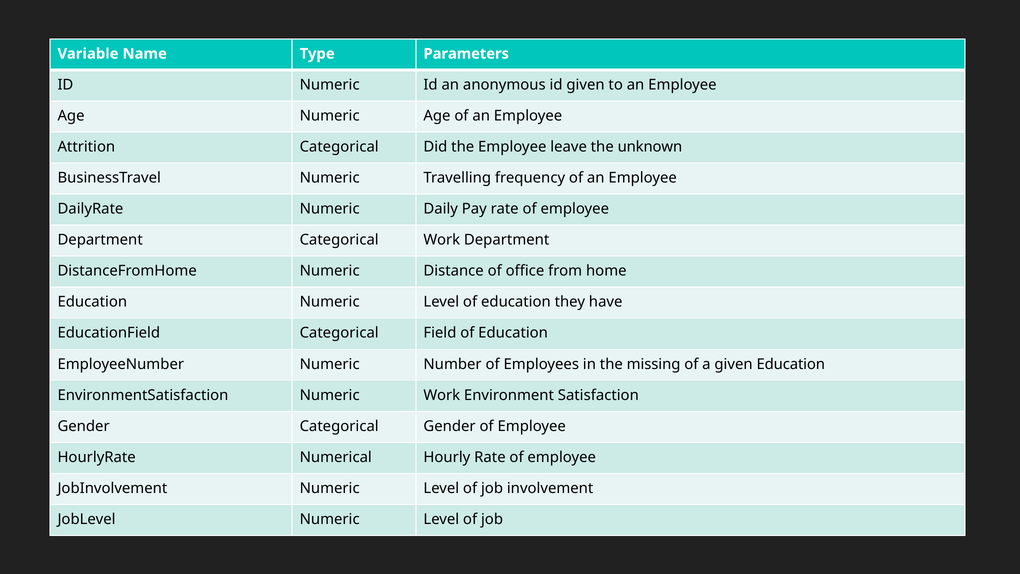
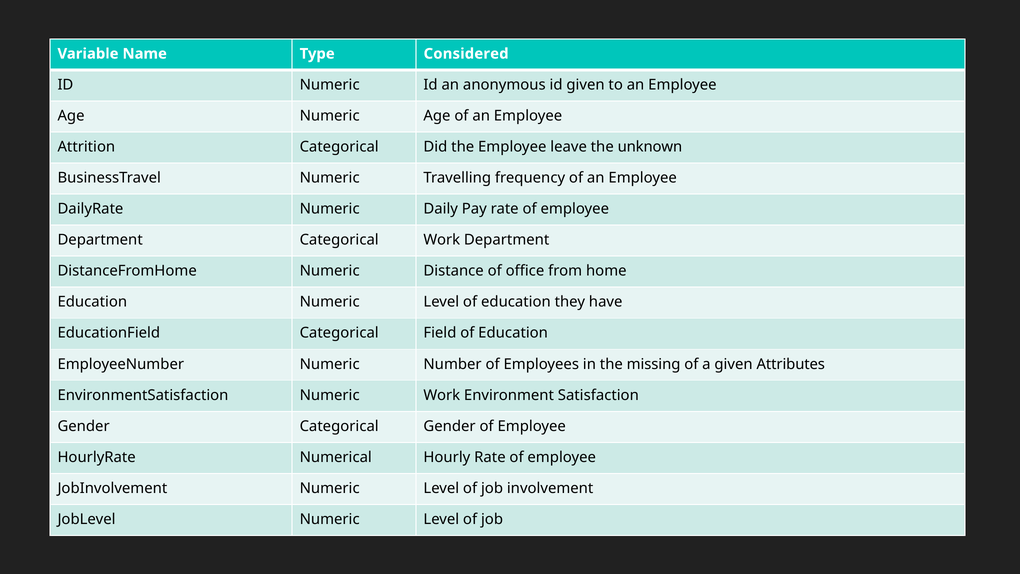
Parameters: Parameters -> Considered
given Education: Education -> Attributes
